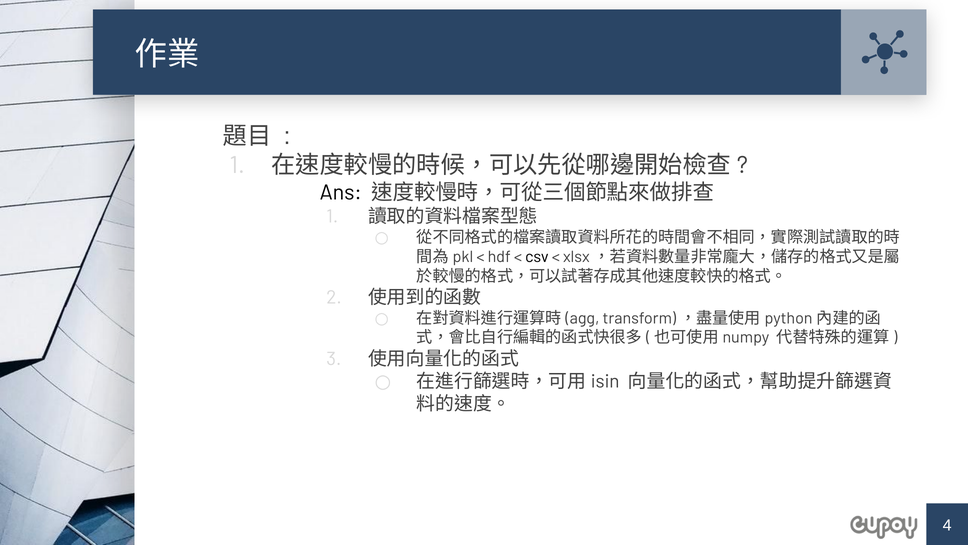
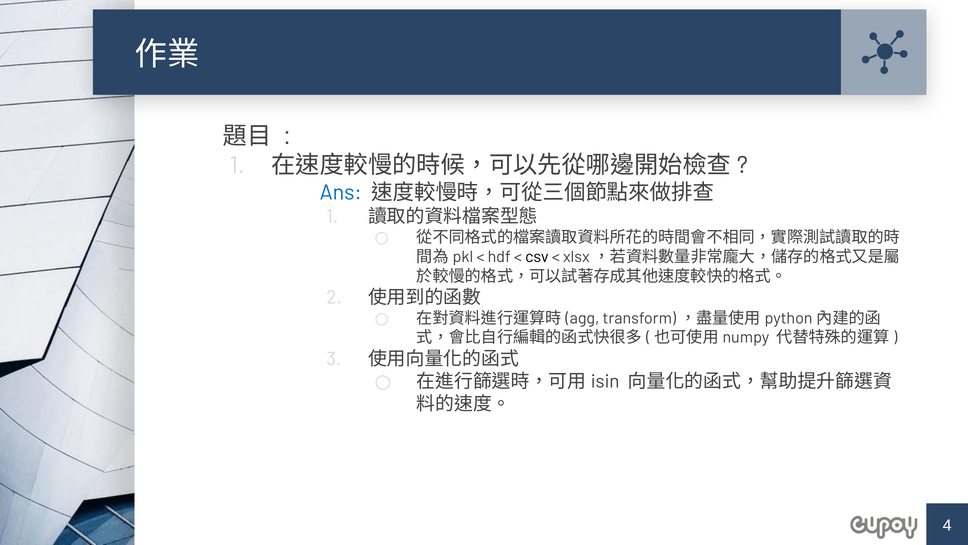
Ans colour: black -> blue
